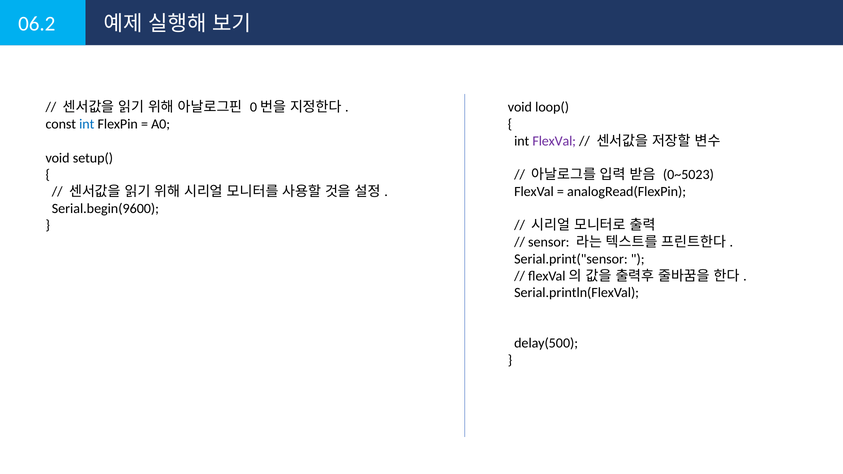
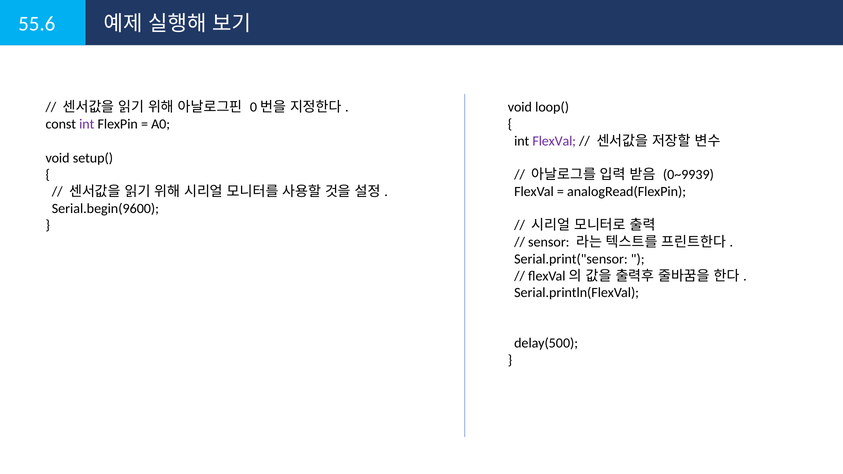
06.2: 06.2 -> 55.6
int at (87, 124) colour: blue -> purple
0~5023: 0~5023 -> 0~9939
